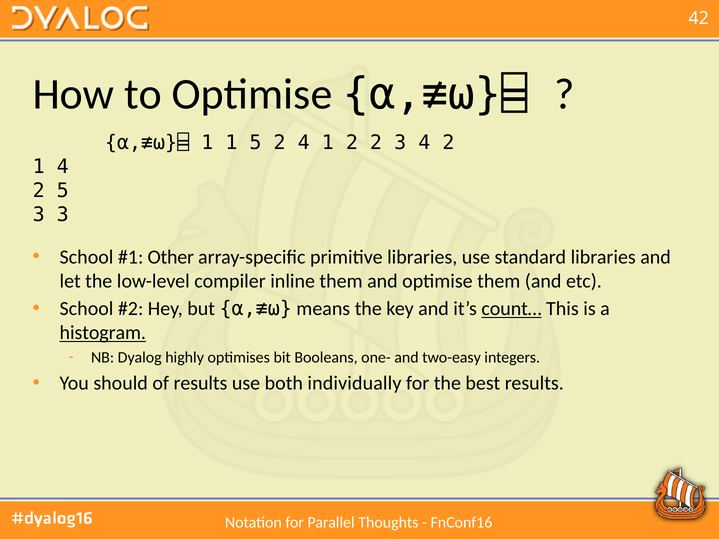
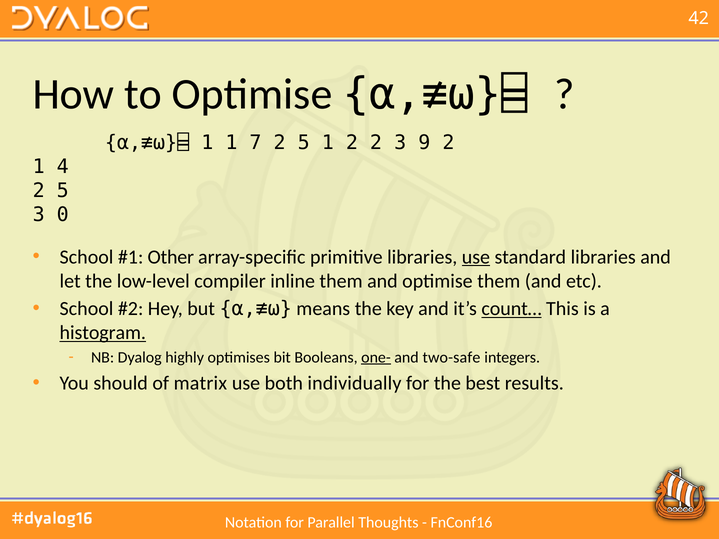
1 5: 5 -> 7
4 at (304, 143): 4 -> 5
3 4: 4 -> 9
3 3: 3 -> 0
use at (476, 257) underline: none -> present
one- underline: none -> present
two-easy: two-easy -> two-safe
of results: results -> matrix
